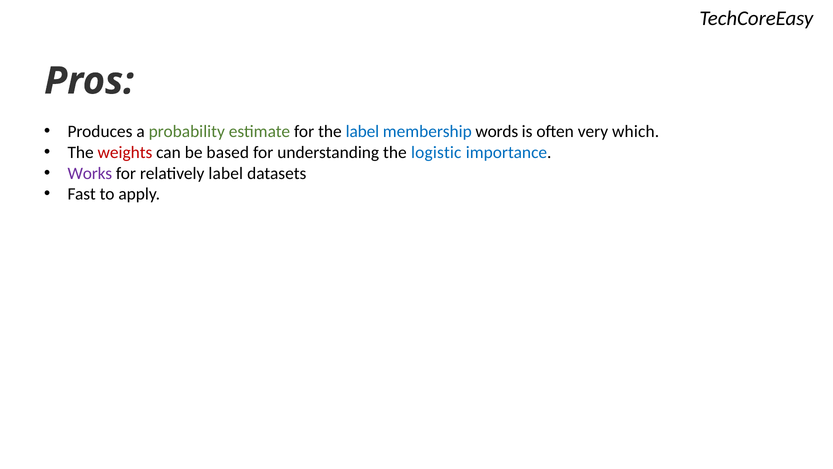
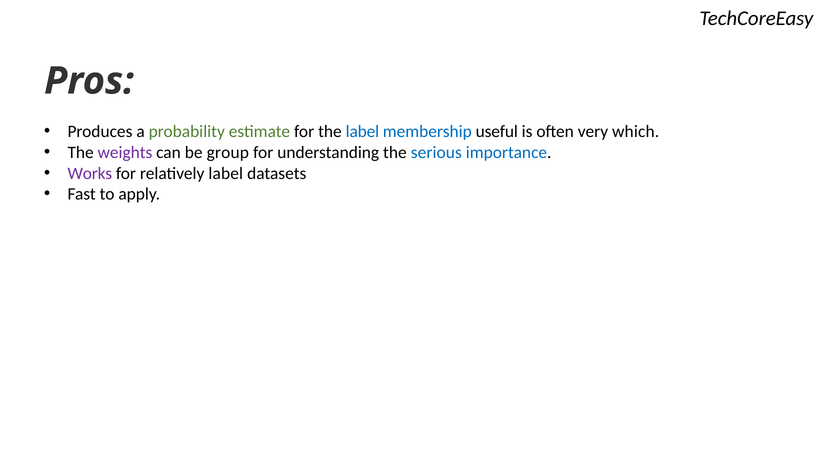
words: words -> useful
weights colour: red -> purple
based: based -> group
logistic: logistic -> serious
